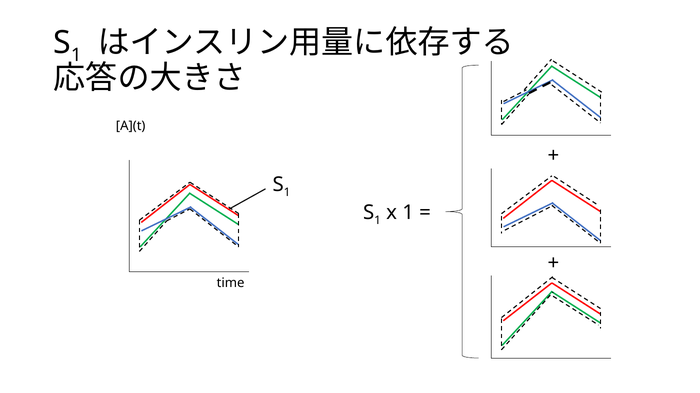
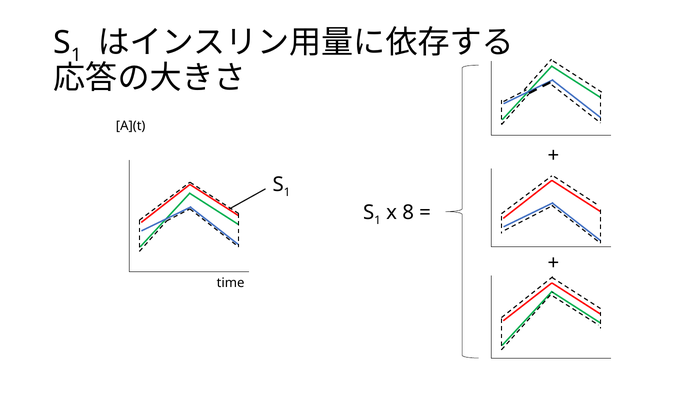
x 1: 1 -> 8
